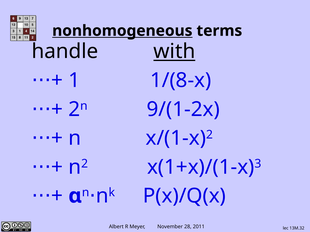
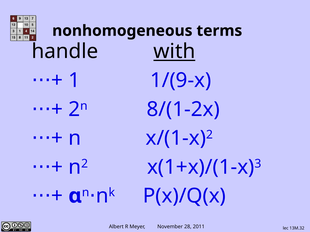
nonhomogeneous underline: present -> none
1/(8-x: 1/(8-x -> 1/(9-x
9/(1-2x: 9/(1-2x -> 8/(1-2x
